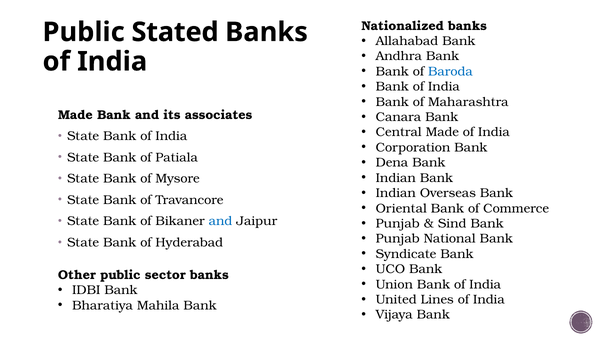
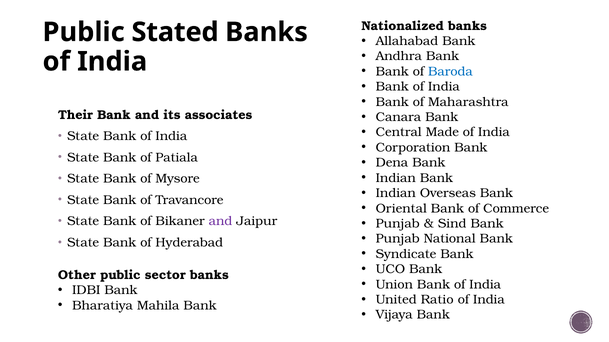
Made at (75, 115): Made -> Their
and at (220, 222) colour: blue -> purple
Lines: Lines -> Ratio
